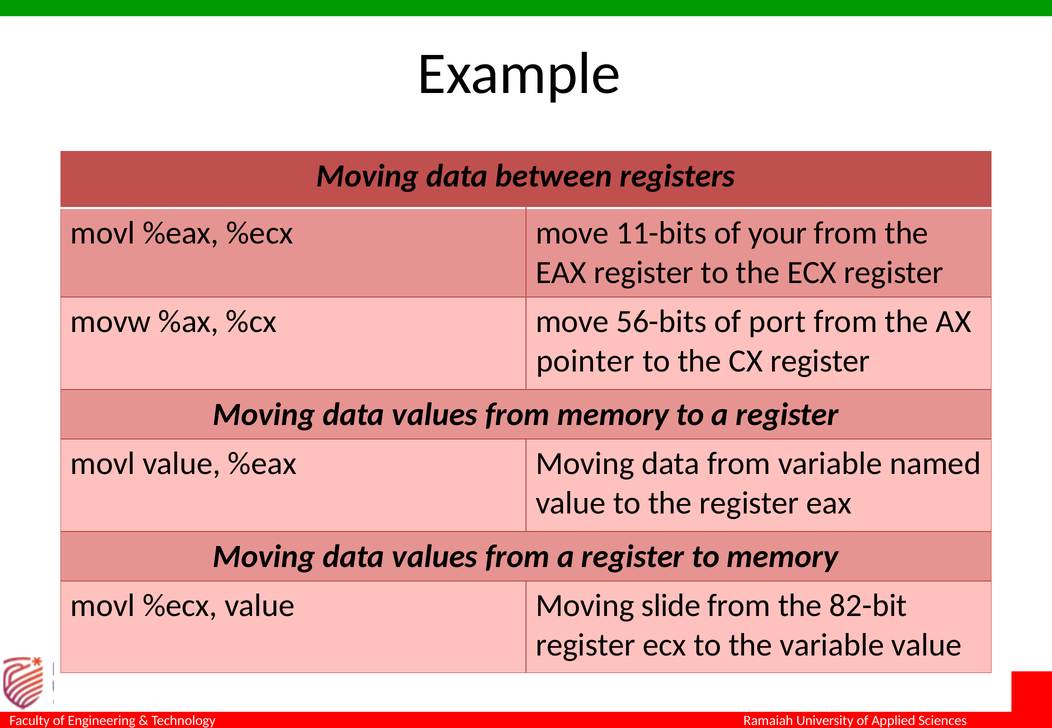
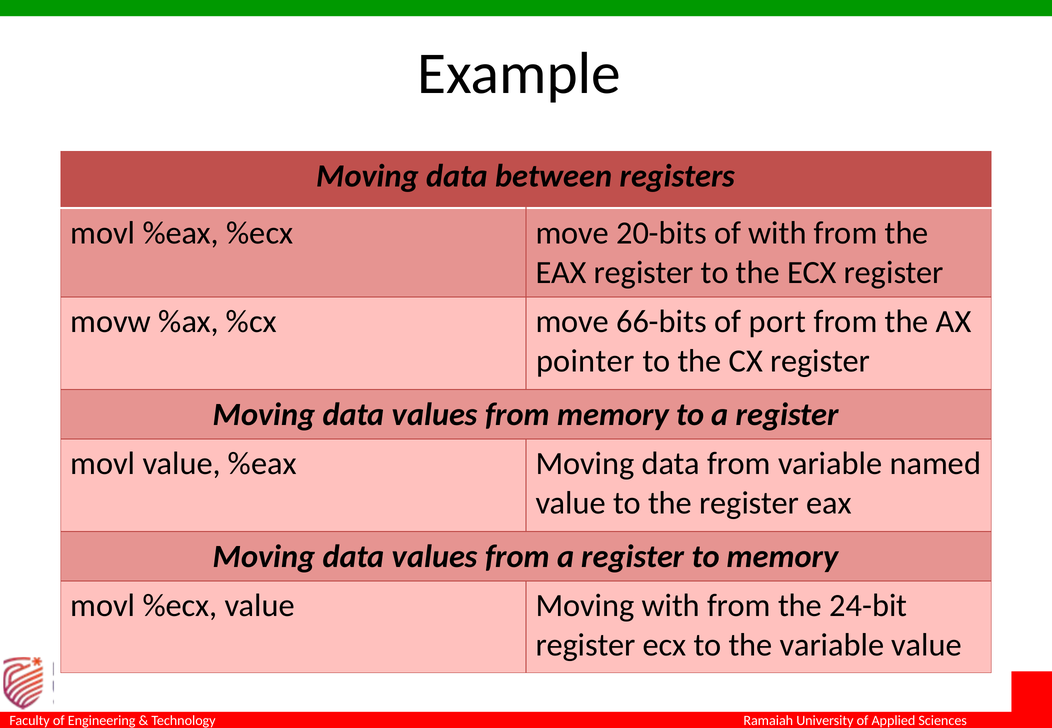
11-bits: 11-bits -> 20-bits
of your: your -> with
56-bits: 56-bits -> 66-bits
Moving slide: slide -> with
82-bit: 82-bit -> 24-bit
